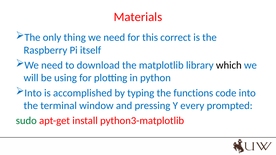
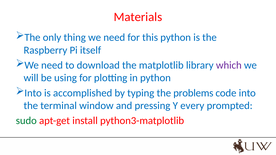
this correct: correct -> python
which colour: black -> purple
functions: functions -> problems
